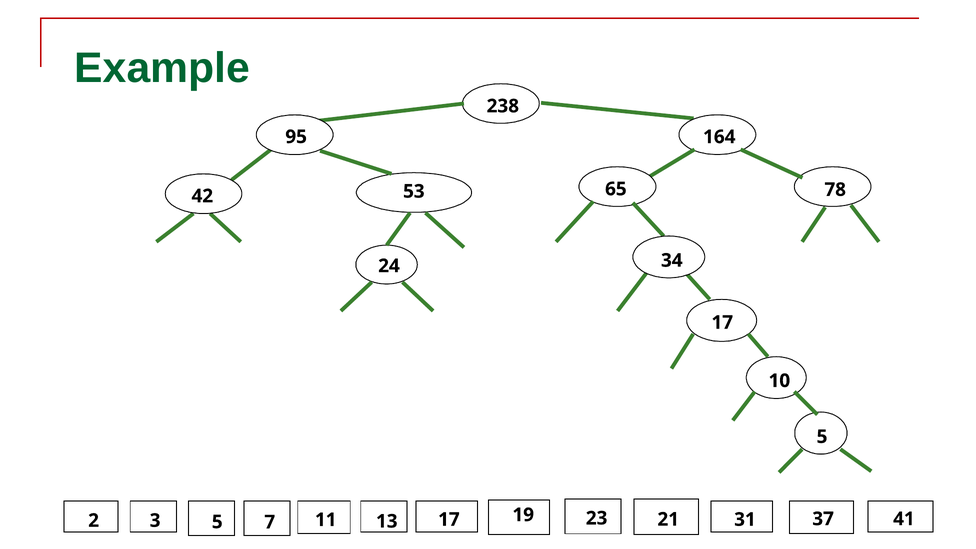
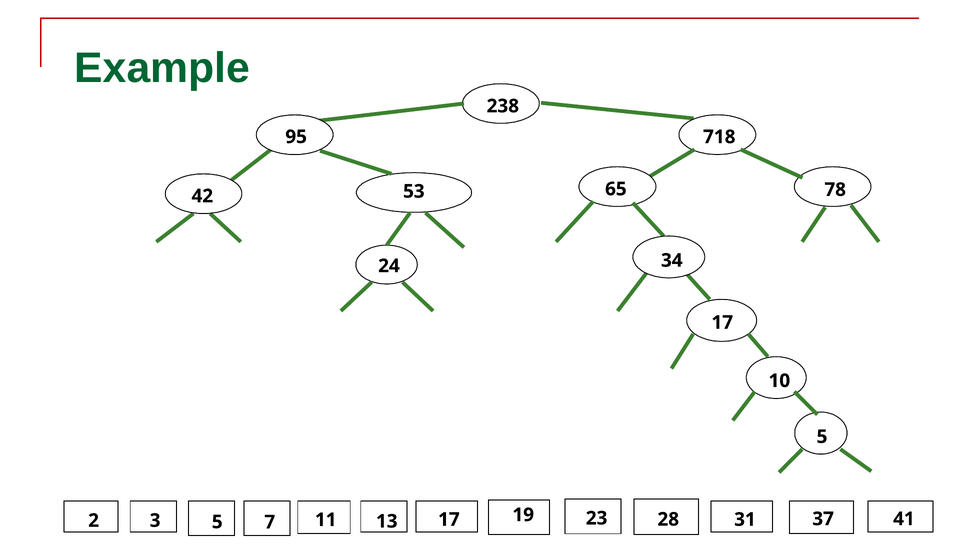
164: 164 -> 718
21: 21 -> 28
